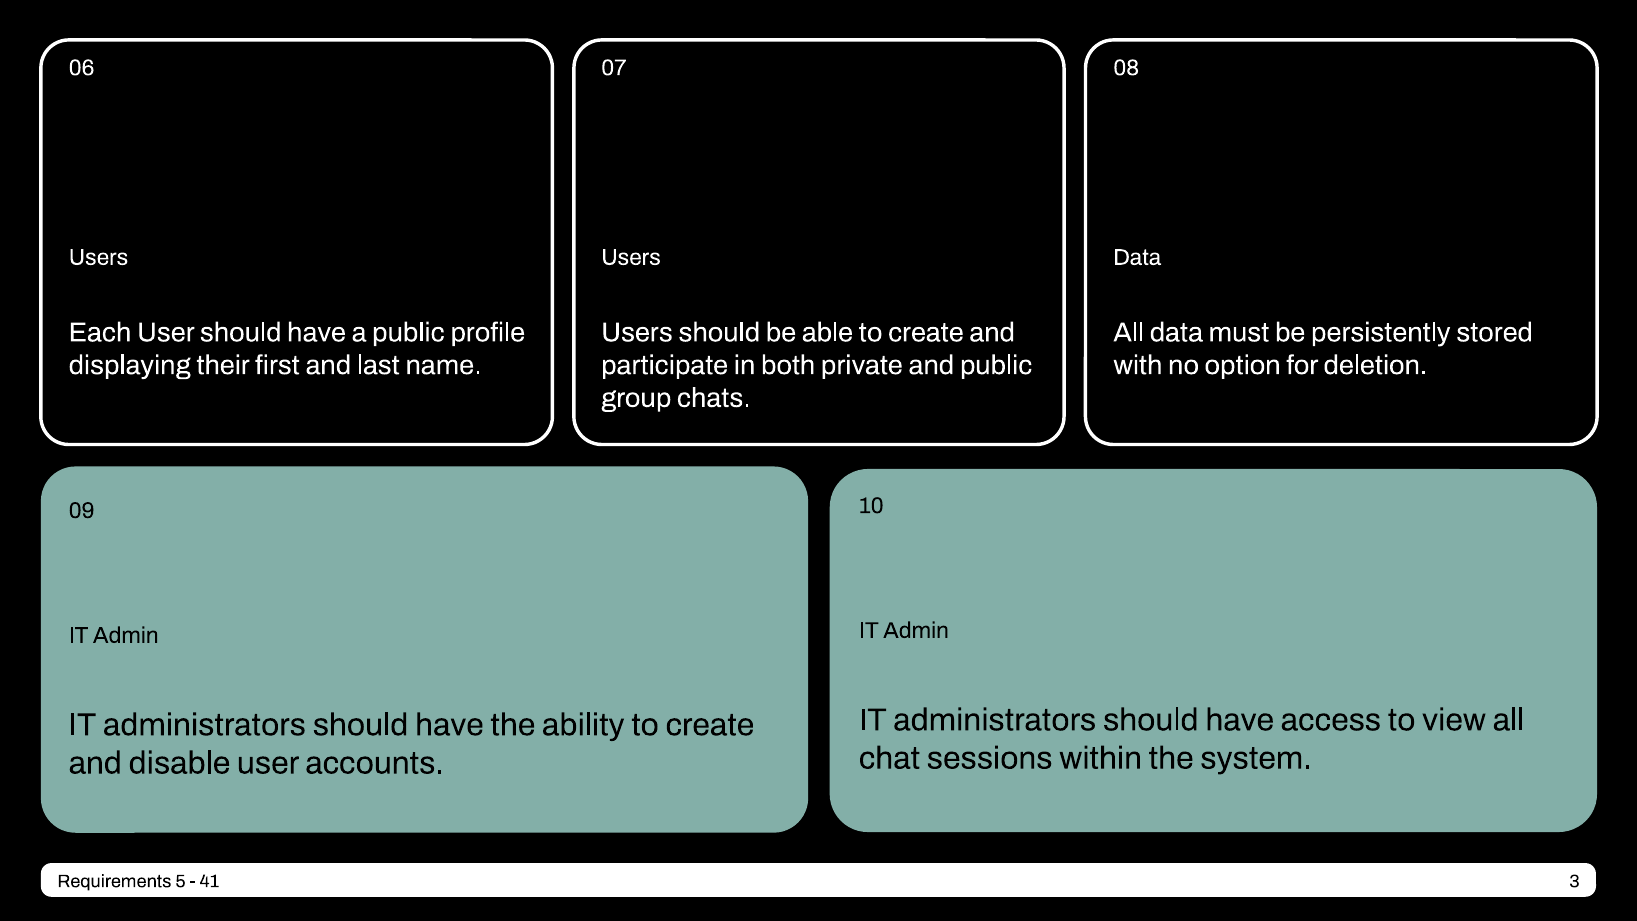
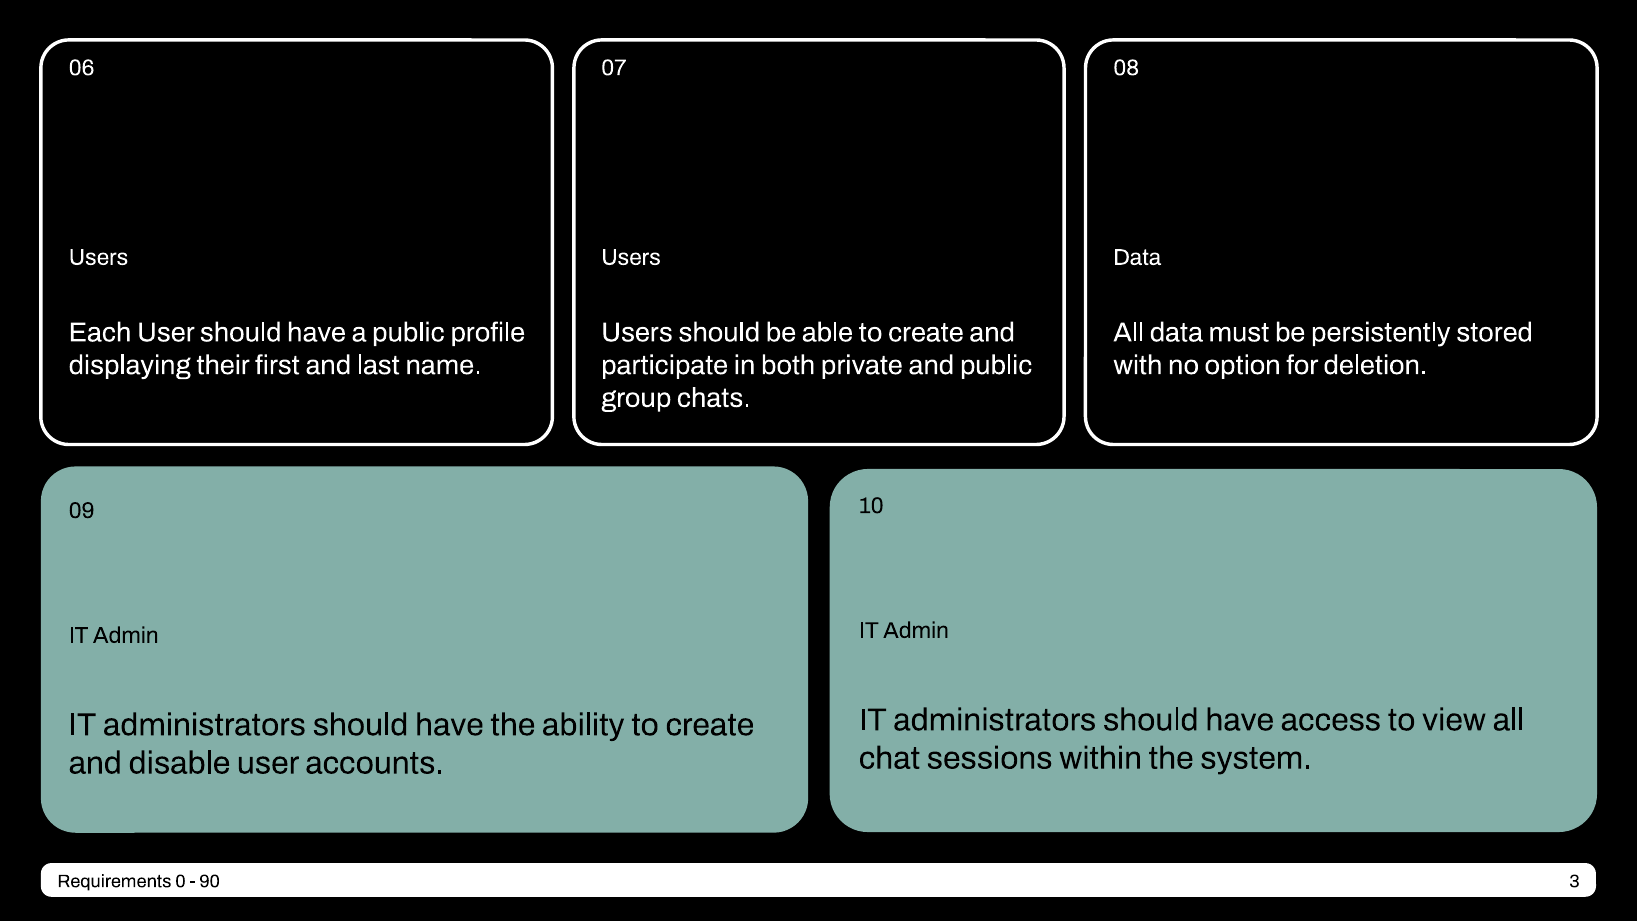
5: 5 -> 0
41: 41 -> 90
